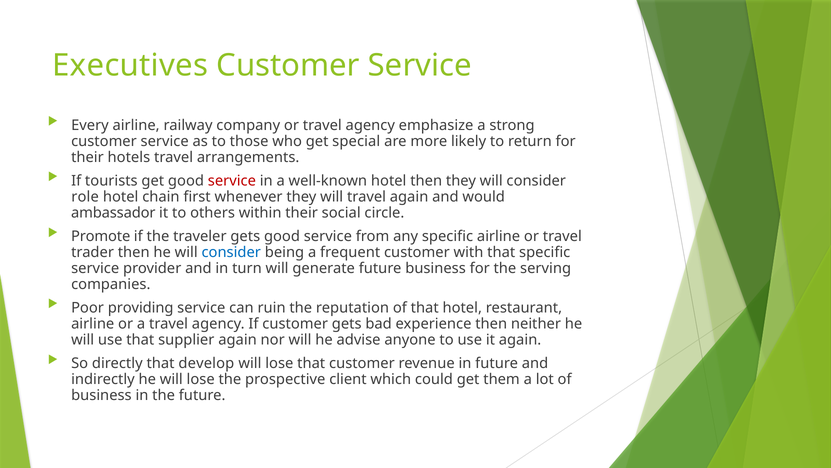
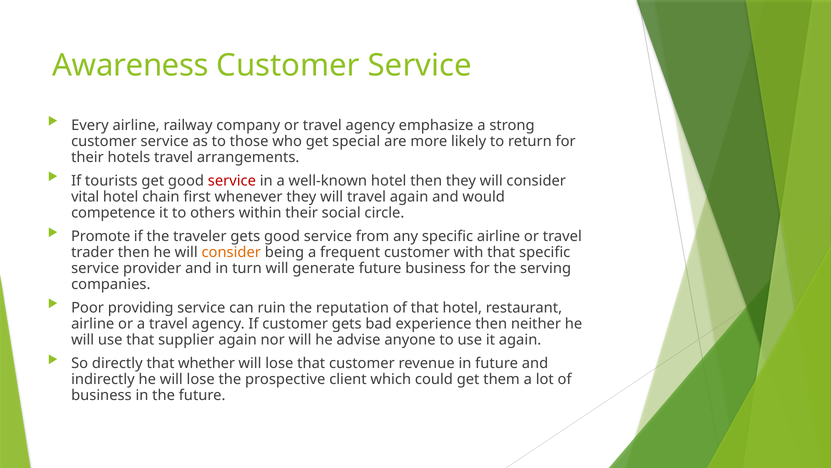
Executives: Executives -> Awareness
role: role -> vital
ambassador: ambassador -> competence
consider at (231, 252) colour: blue -> orange
develop: develop -> whether
